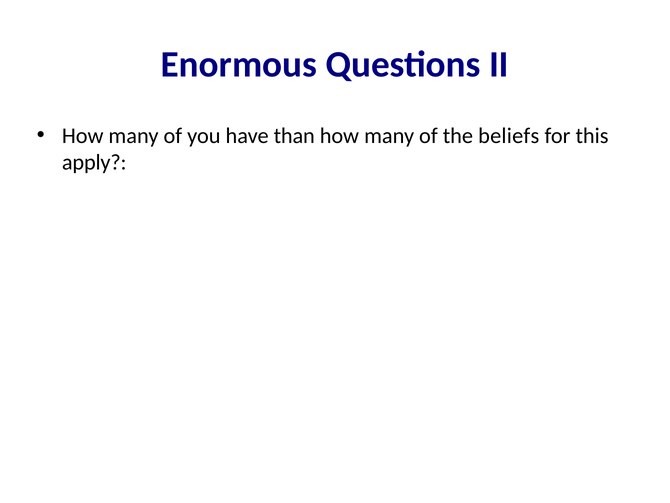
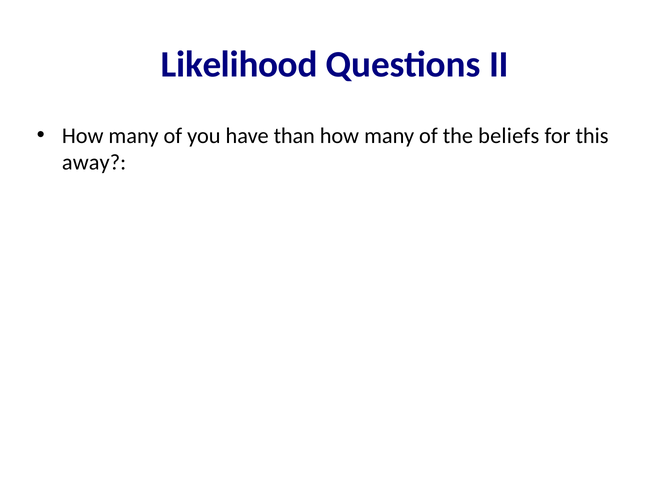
Enormous: Enormous -> Likelihood
apply: apply -> away
